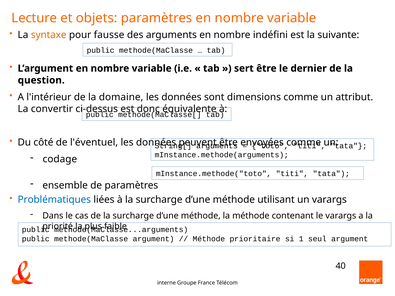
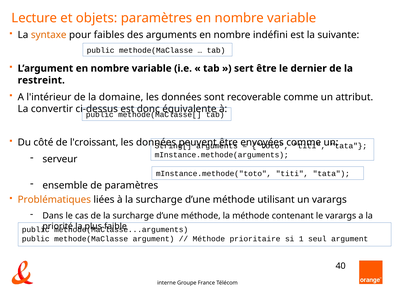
fausse: fausse -> faibles
question: question -> restreint
dimensions: dimensions -> recoverable
l'éventuel: l'éventuel -> l'croissant
codage: codage -> serveur
Problématiques colour: blue -> orange
